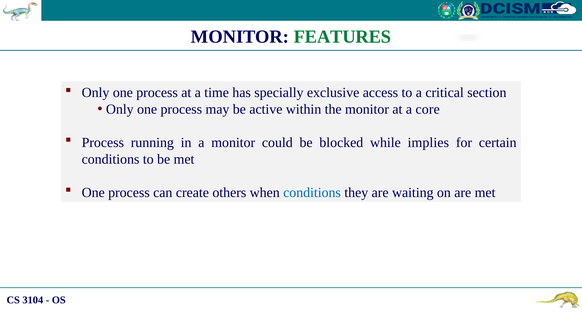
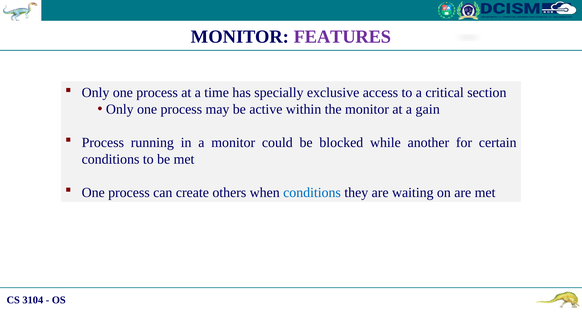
FEATURES colour: green -> purple
core: core -> gain
implies: implies -> another
